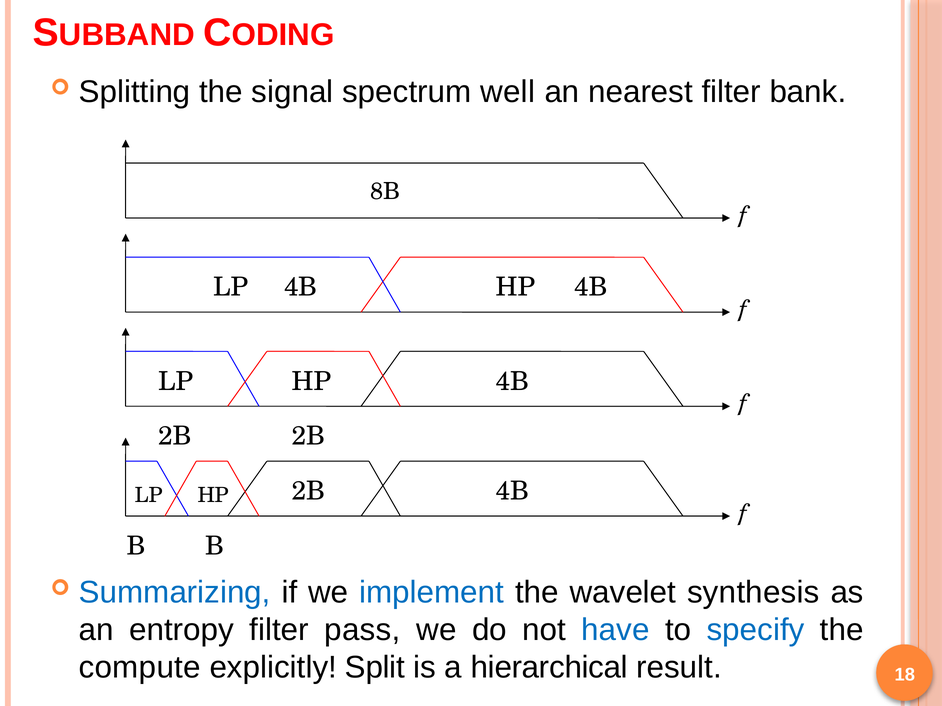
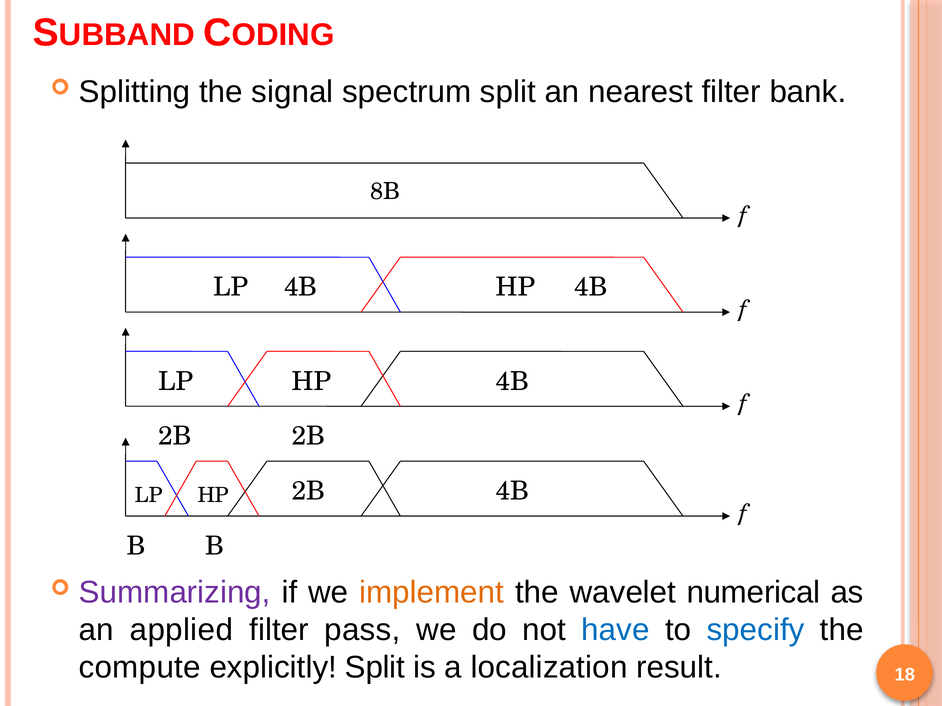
spectrum well: well -> split
Summarizing colour: blue -> purple
implement colour: blue -> orange
synthesis: synthesis -> numerical
entropy: entropy -> applied
hierarchical: hierarchical -> localization
